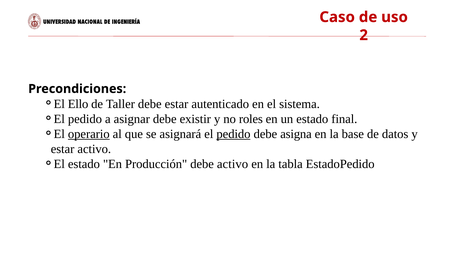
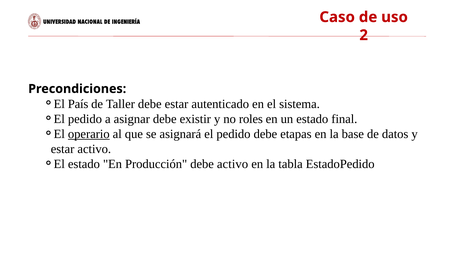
Ello: Ello -> País
pedido at (233, 134) underline: present -> none
asigna: asigna -> etapas
